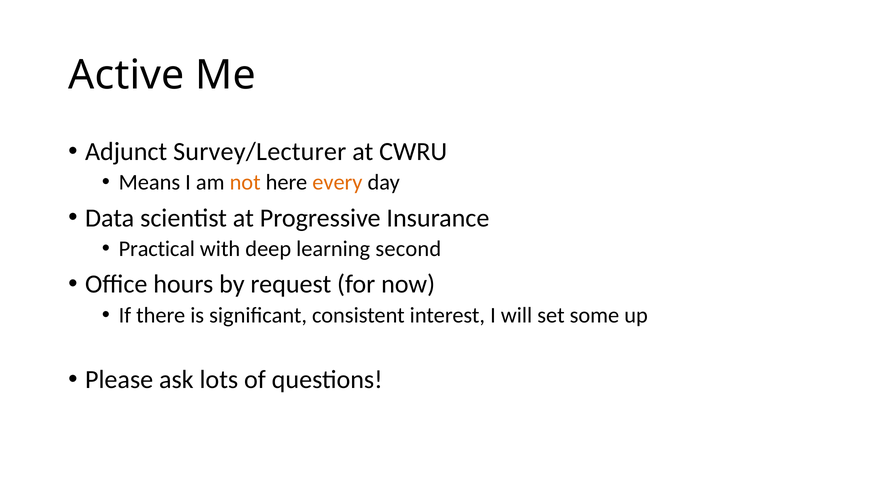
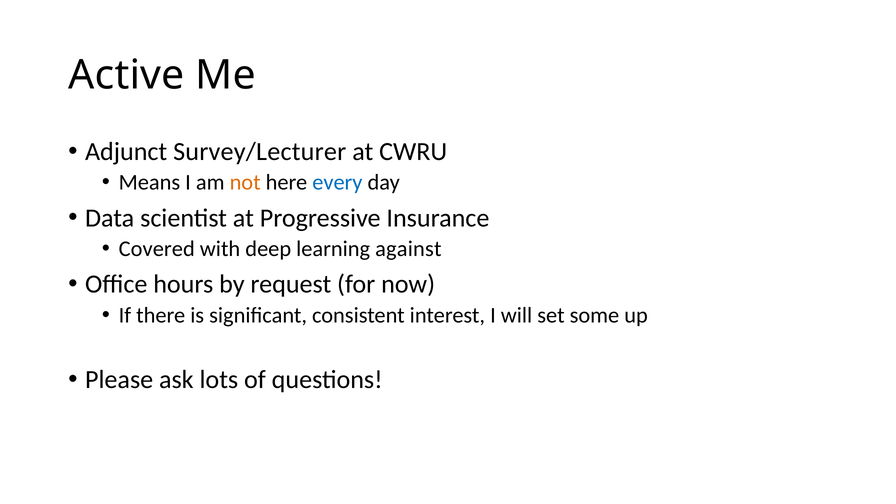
every colour: orange -> blue
Practical: Practical -> Covered
second: second -> against
